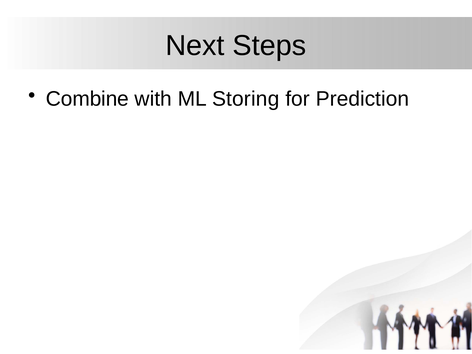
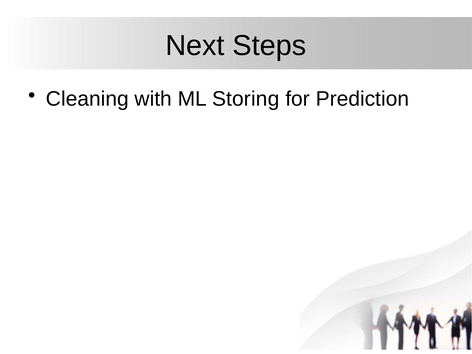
Combine: Combine -> Cleaning
